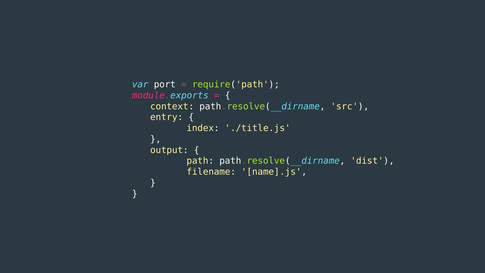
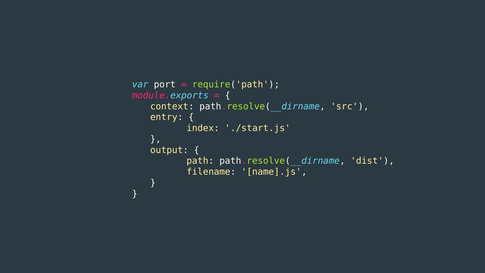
./title.js: ./title.js -> ./start.js
